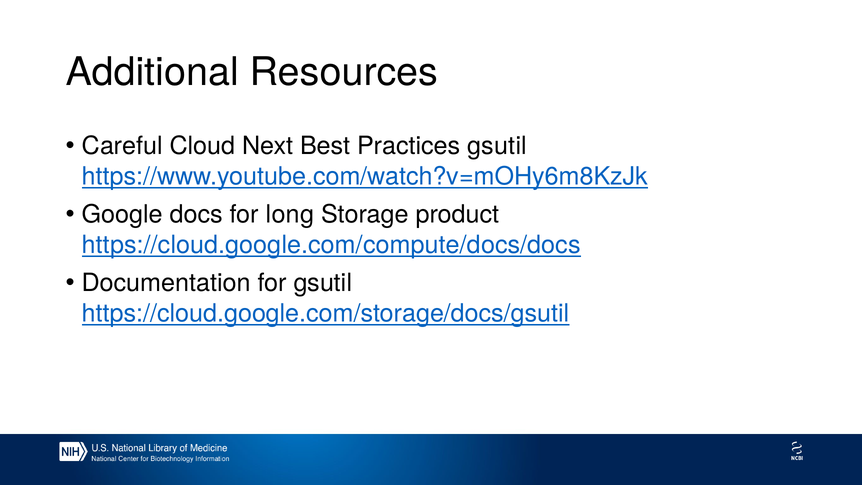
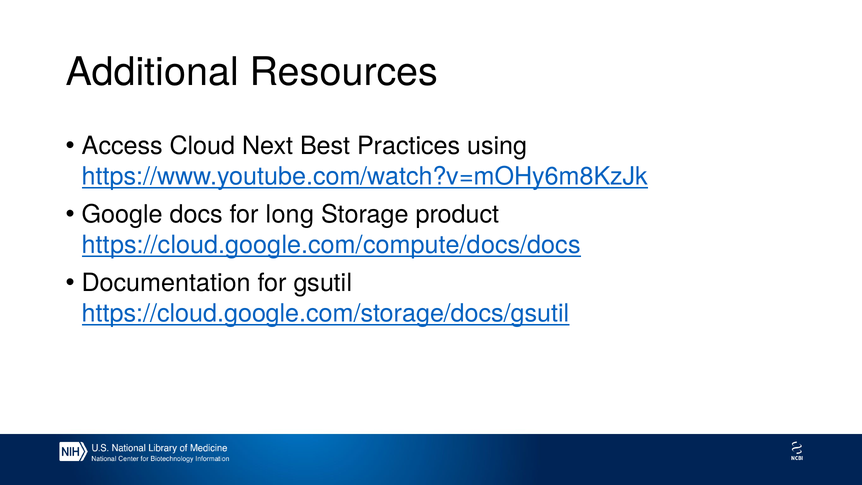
Careful: Careful -> Access
Practices gsutil: gsutil -> using
